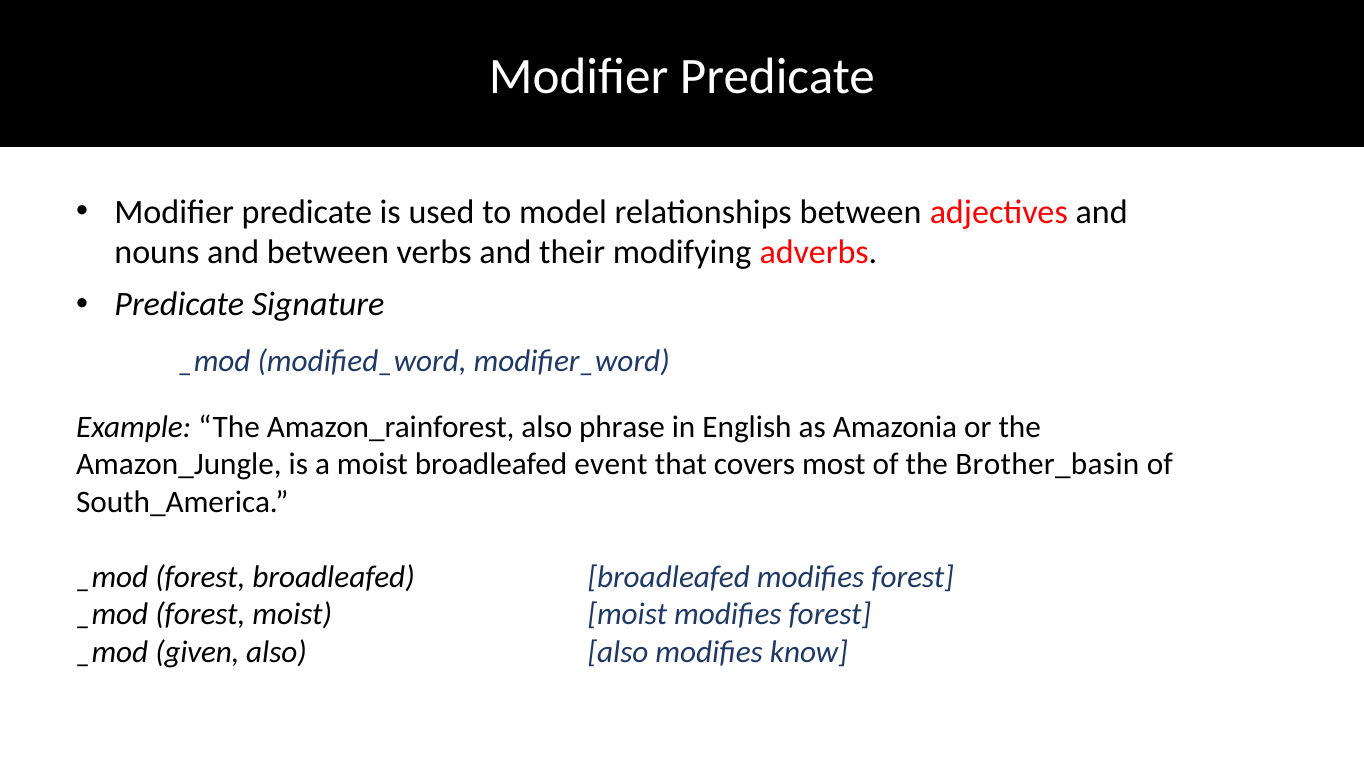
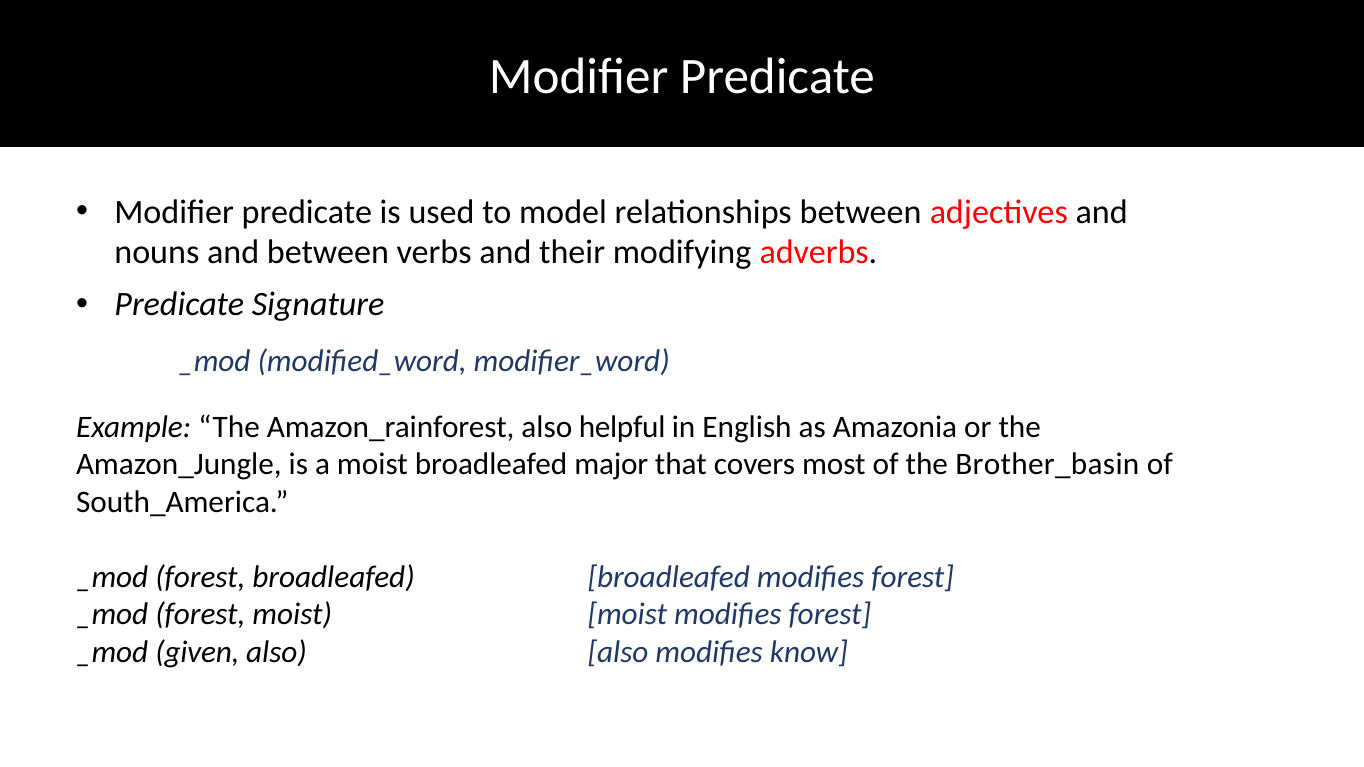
phrase: phrase -> helpful
event: event -> major
